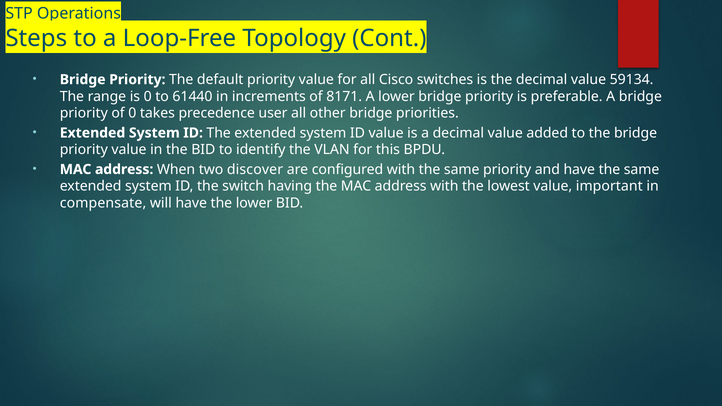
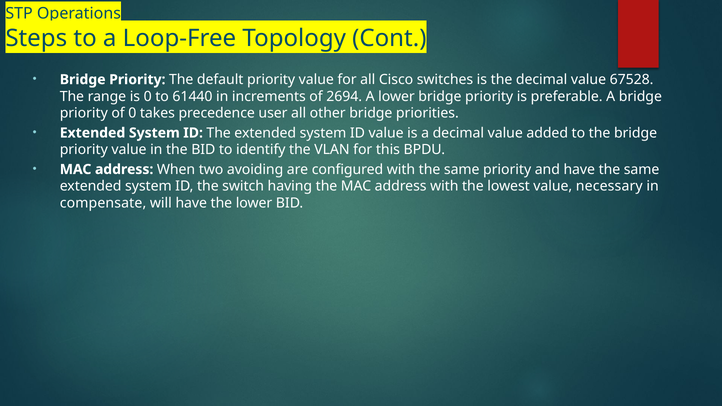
59134: 59134 -> 67528
8171: 8171 -> 2694
discover: discover -> avoiding
important: important -> necessary
